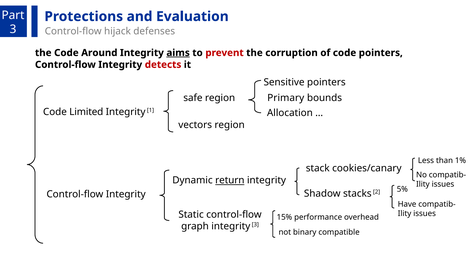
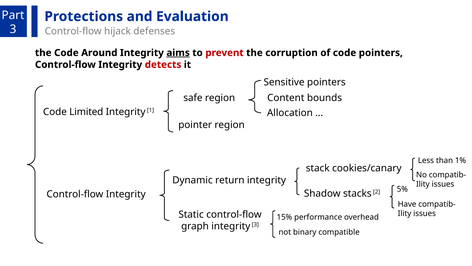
Primary: Primary -> Content
vectors: vectors -> pointer
return underline: present -> none
